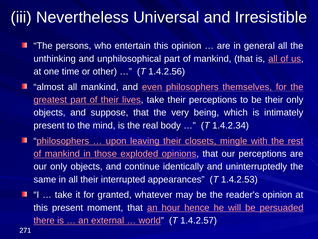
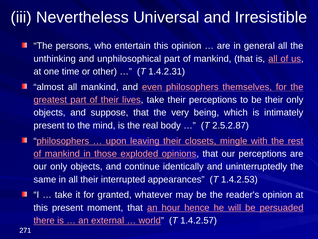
1.4.2.56: 1.4.2.56 -> 1.4.2.31
1.4.2.34: 1.4.2.34 -> 2.5.2.87
